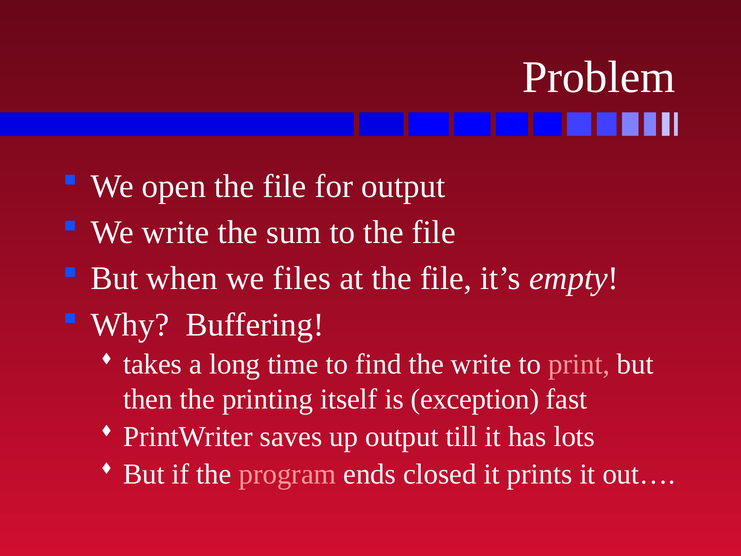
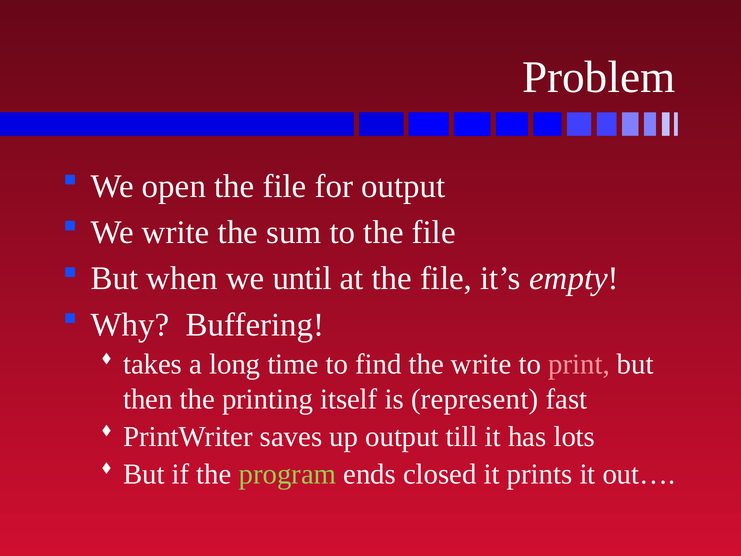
files: files -> until
exception: exception -> represent
program colour: pink -> light green
